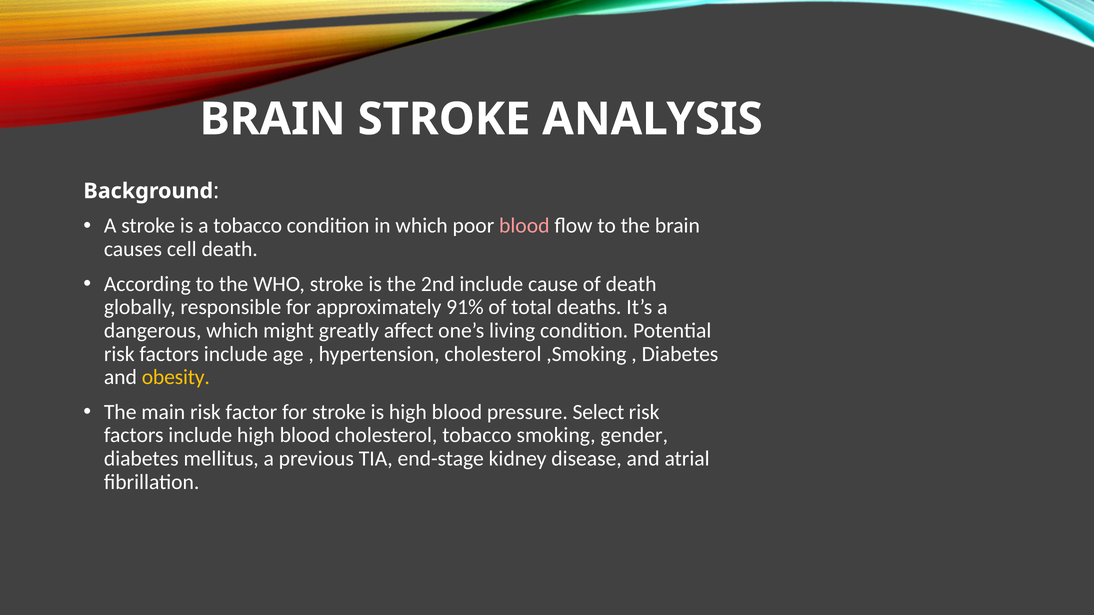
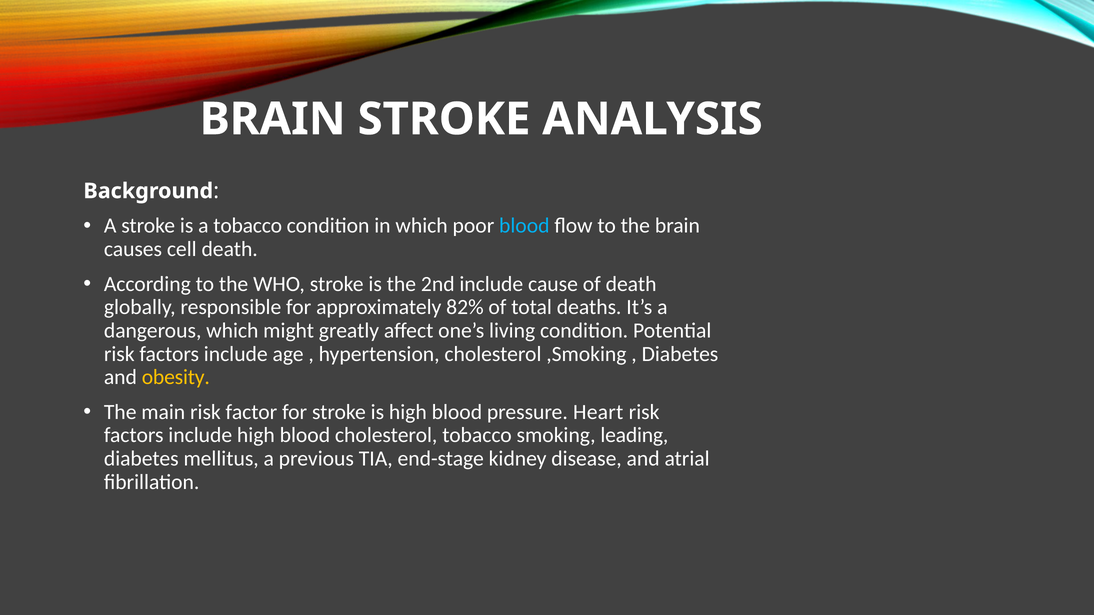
blood at (524, 226) colour: pink -> light blue
91%: 91% -> 82%
Select: Select -> Heart
gender: gender -> leading
